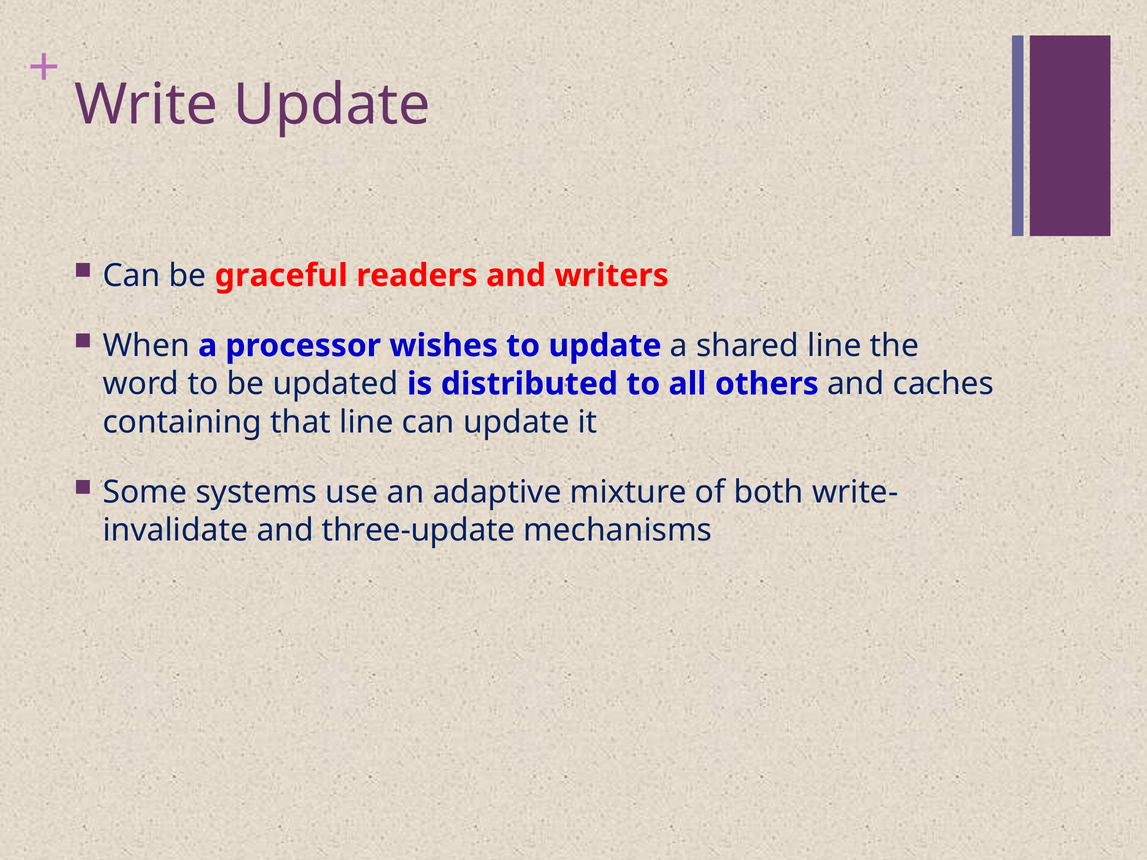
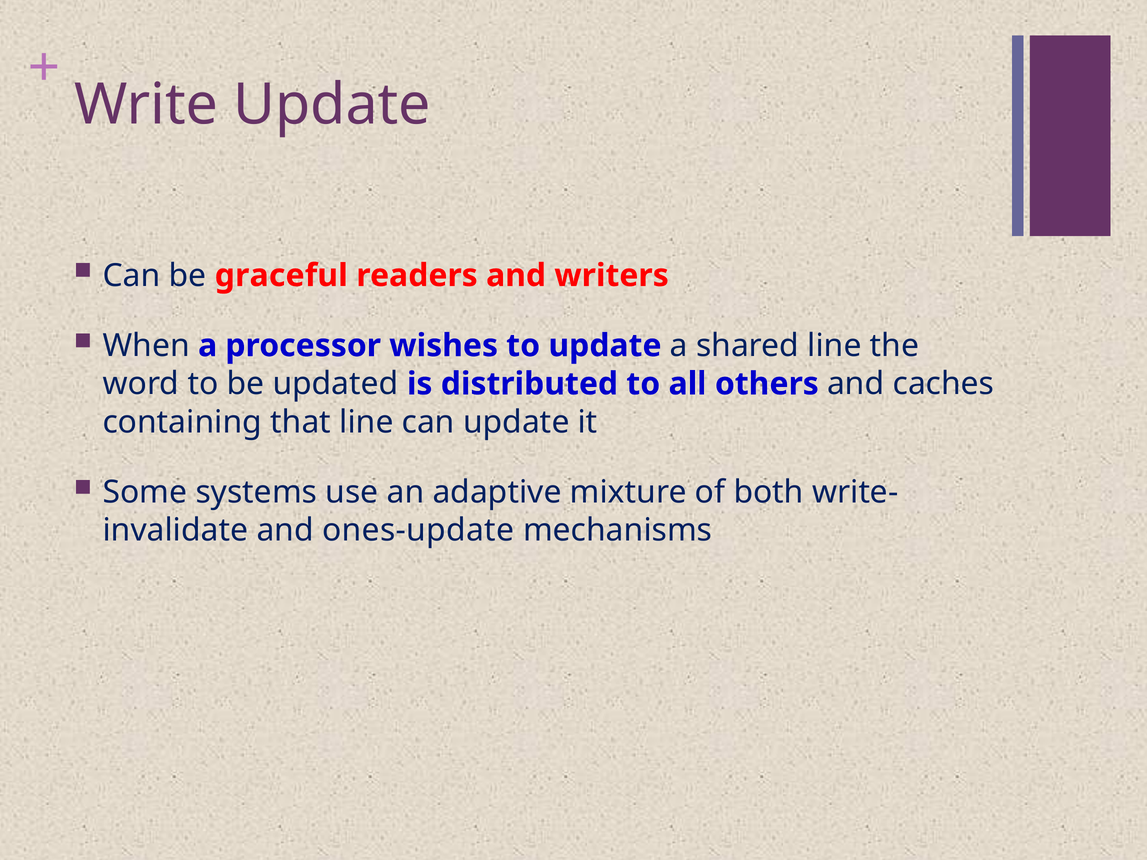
three-update: three-update -> ones-update
